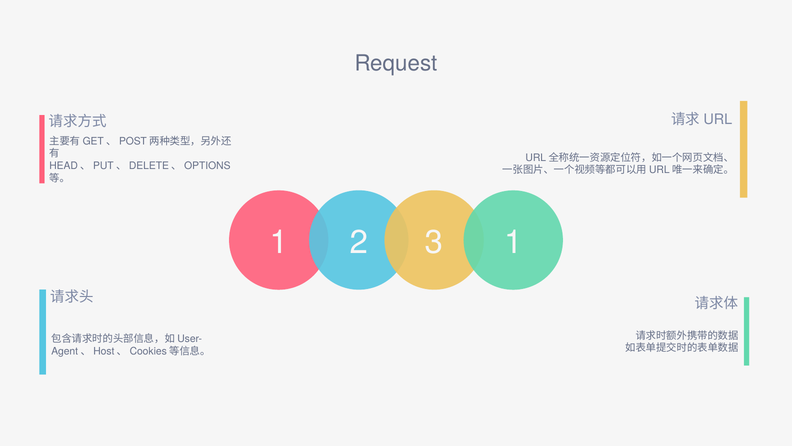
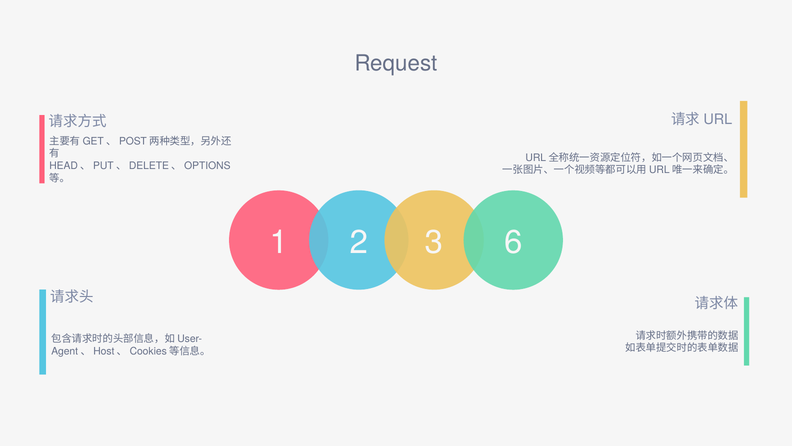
3 1: 1 -> 6
